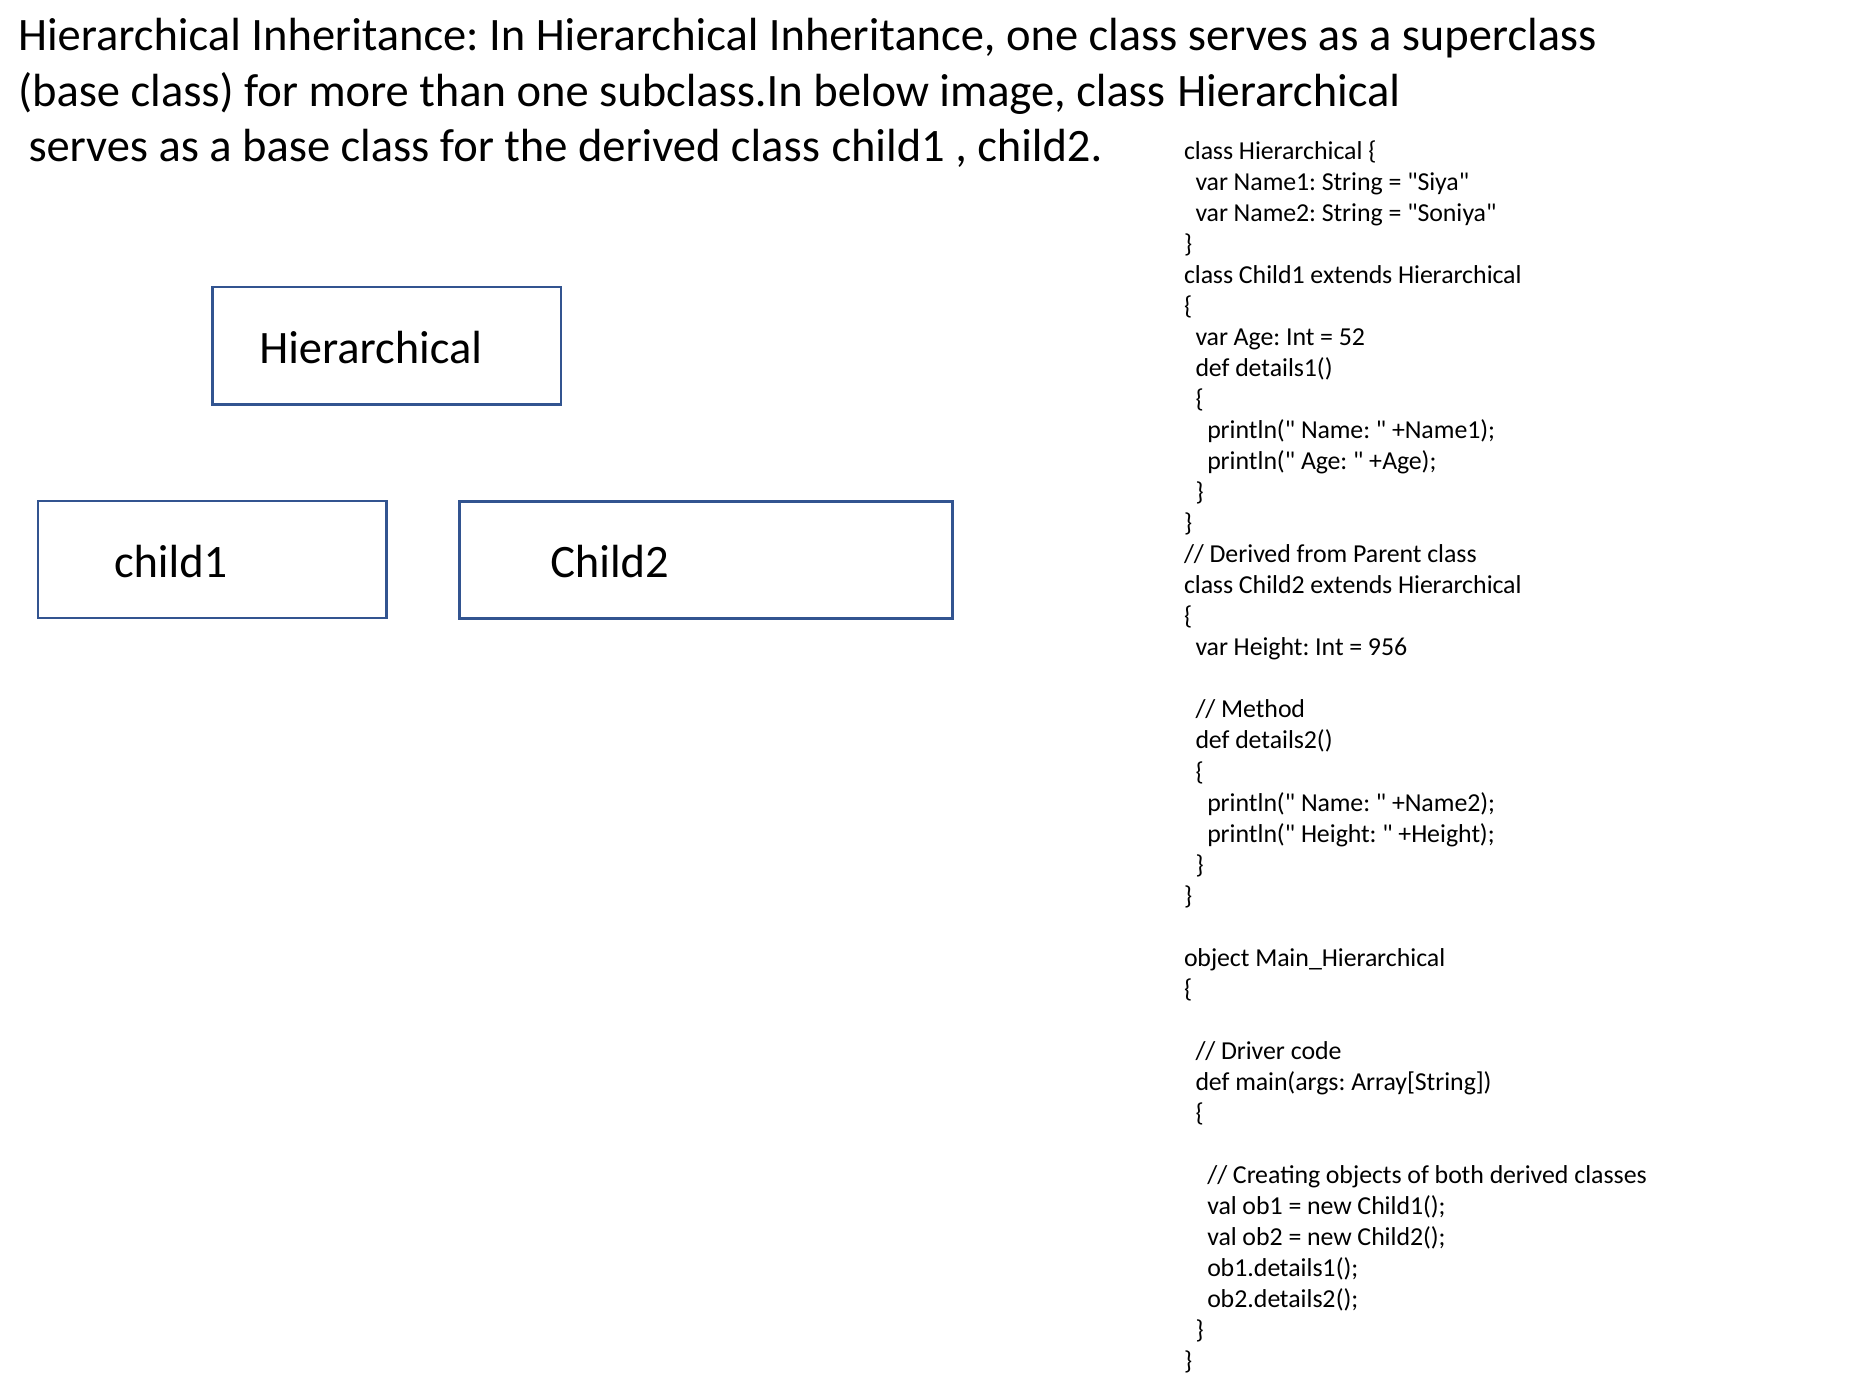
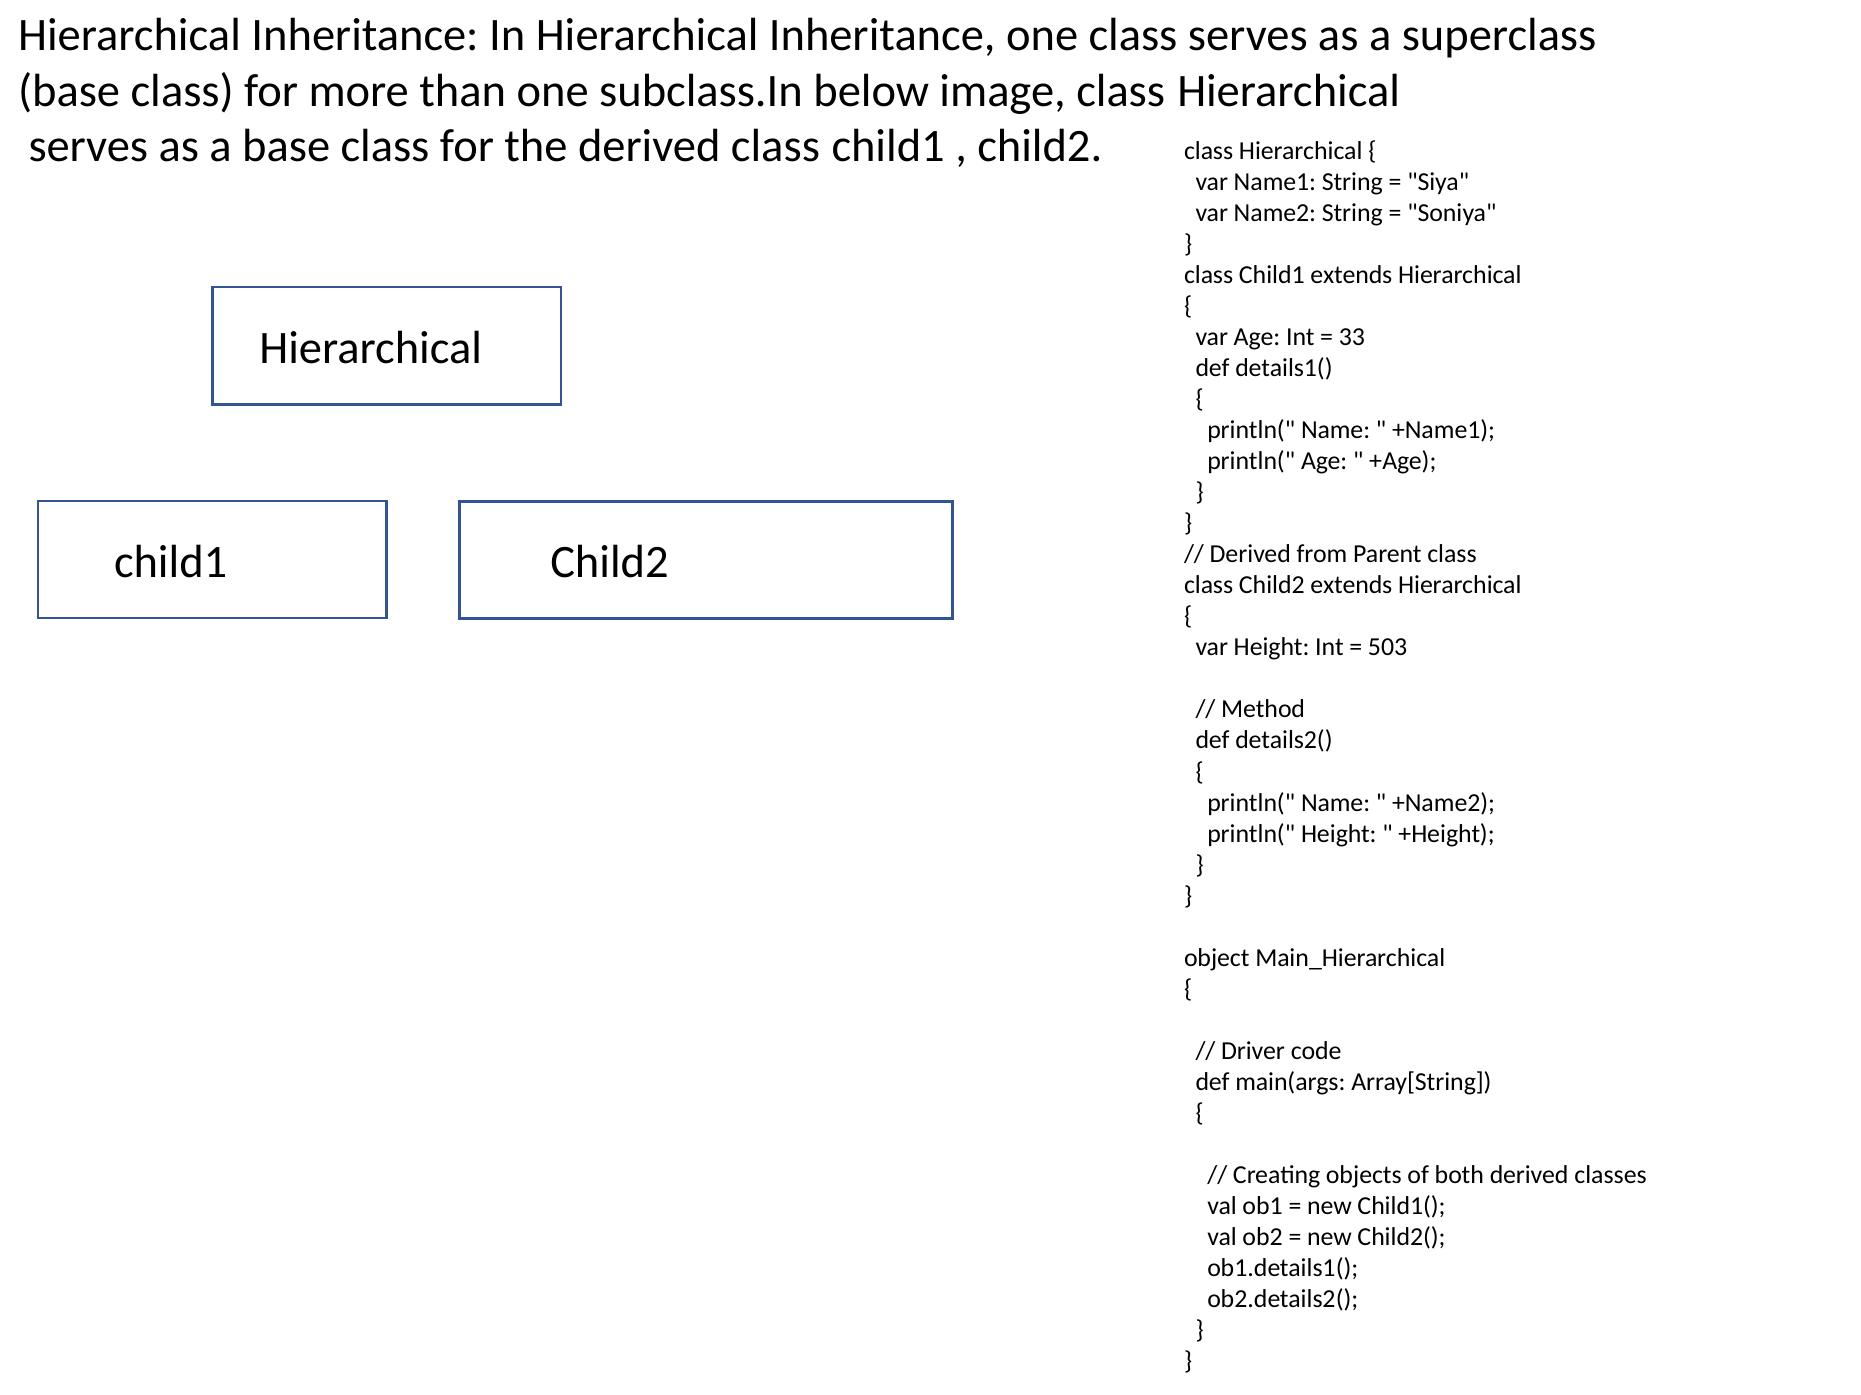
52: 52 -> 33
956: 956 -> 503
